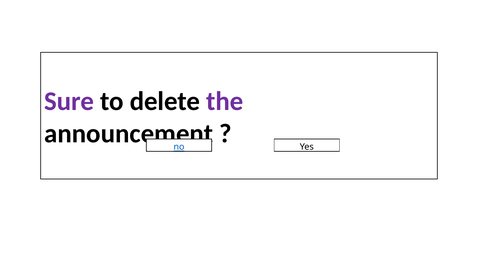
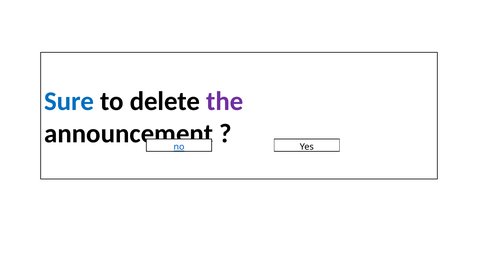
Sure colour: purple -> blue
